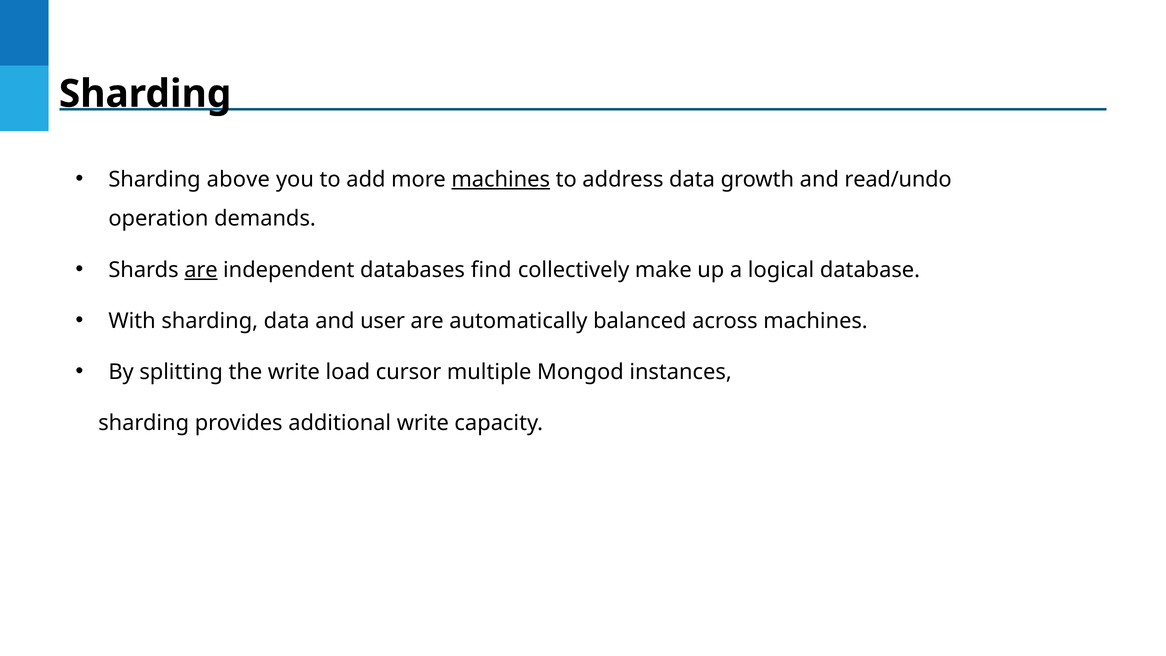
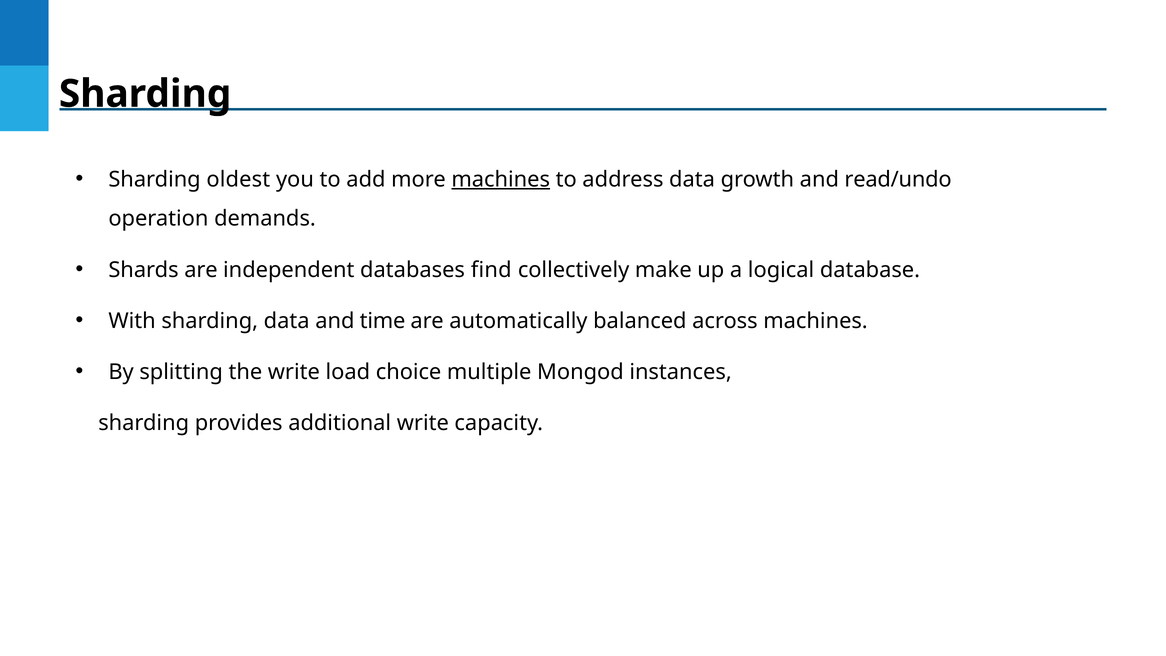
above: above -> oldest
are at (201, 270) underline: present -> none
user: user -> time
cursor: cursor -> choice
